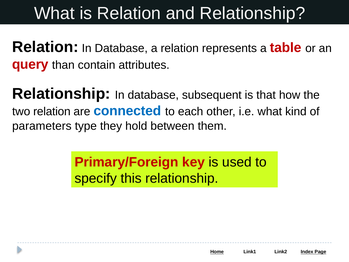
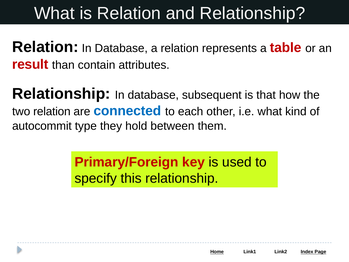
query: query -> result
parameters: parameters -> autocommit
